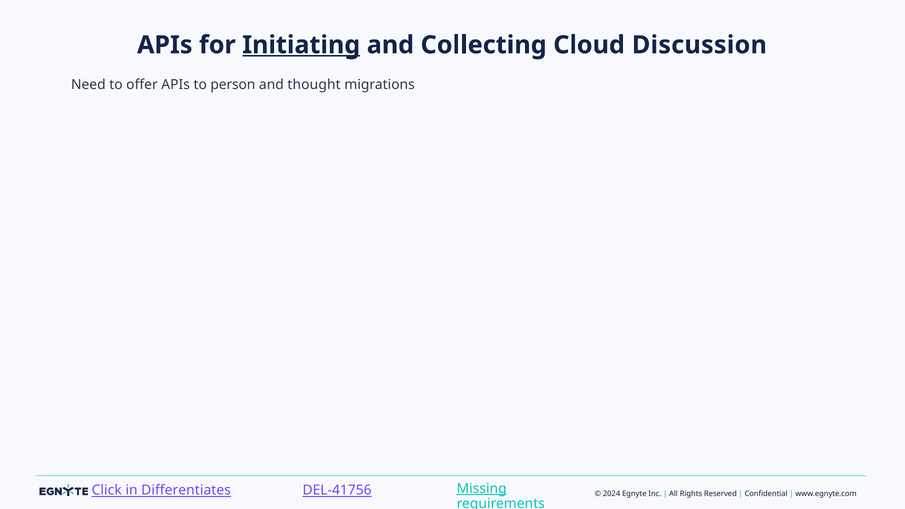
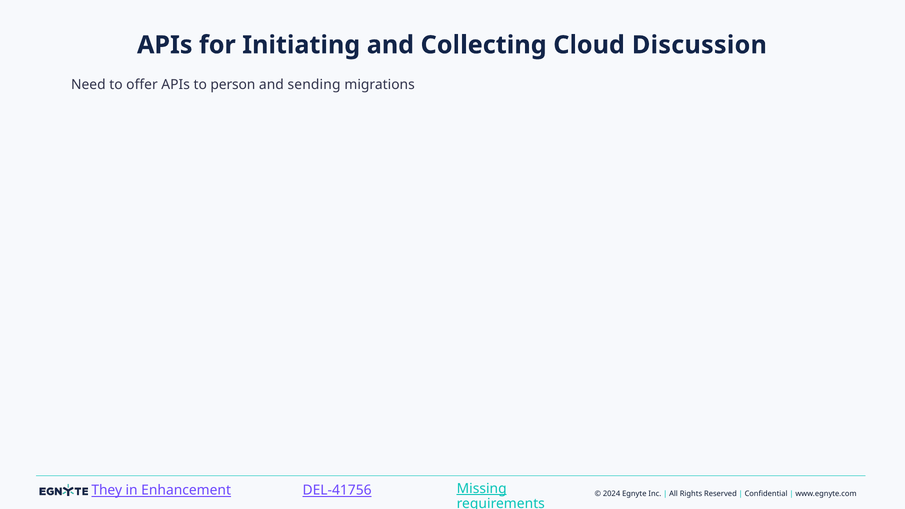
Initiating underline: present -> none
thought: thought -> sending
Click: Click -> They
Differentiates: Differentiates -> Enhancement
